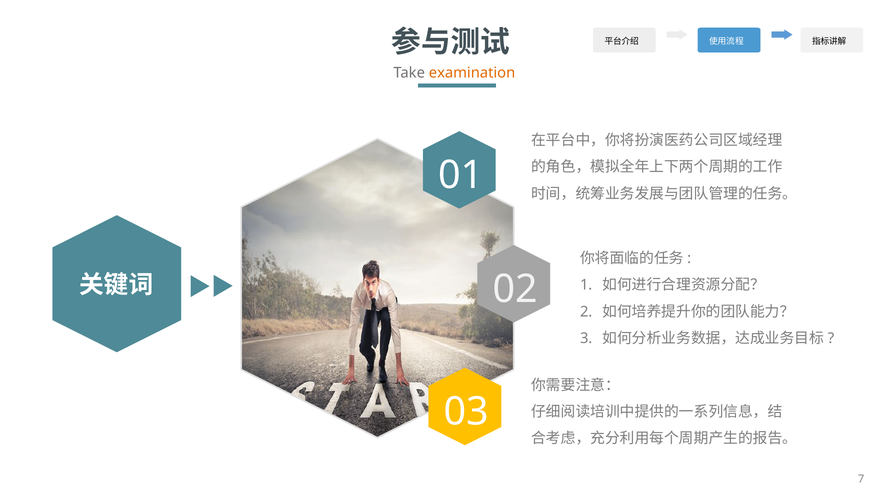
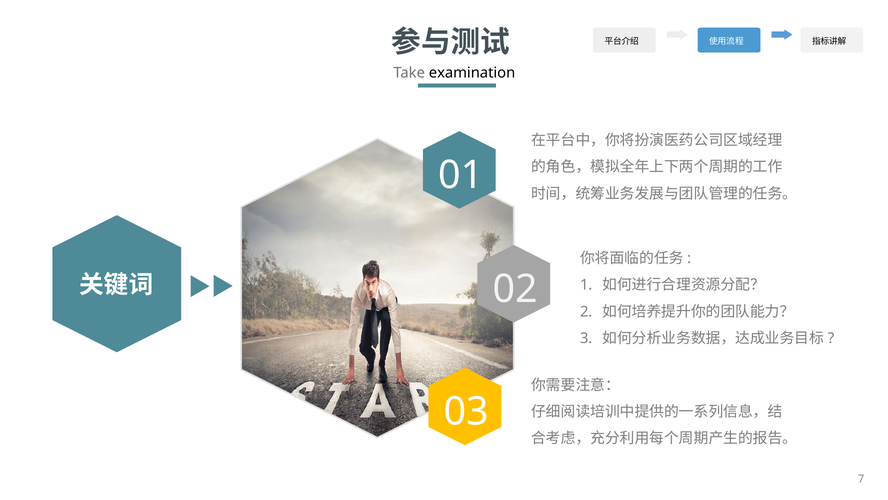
examination colour: orange -> black
